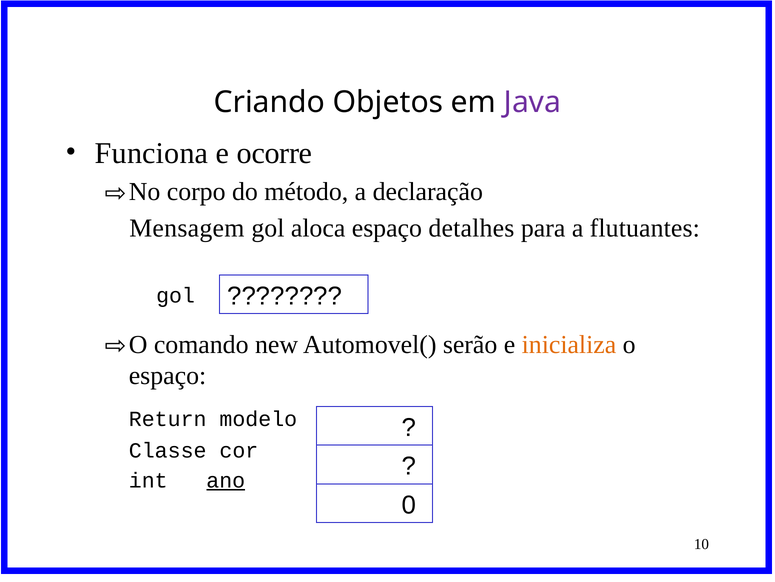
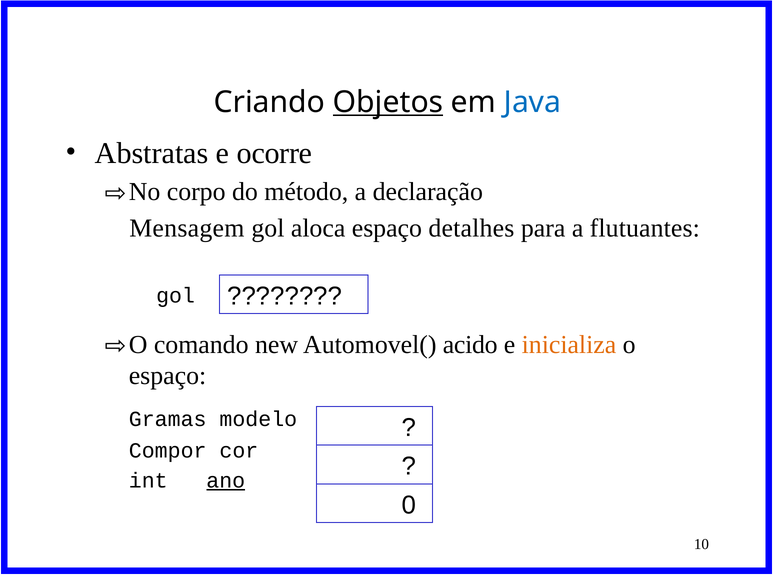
Objetos underline: none -> present
Java colour: purple -> blue
Funciona: Funciona -> Abstratas
serão: serão -> acido
Return: Return -> Gramas
Classe: Classe -> Compor
